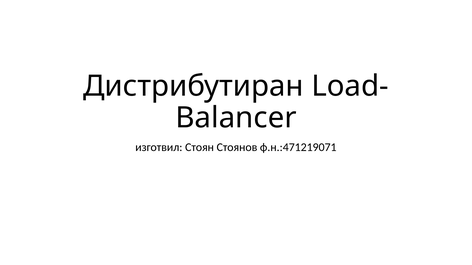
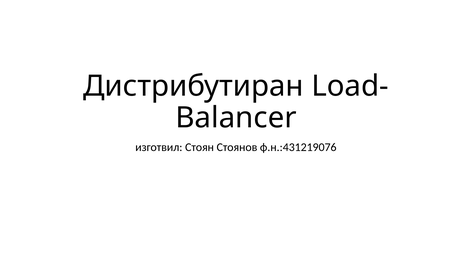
ф.н.:471219071: ф.н.:471219071 -> ф.н.:431219076
